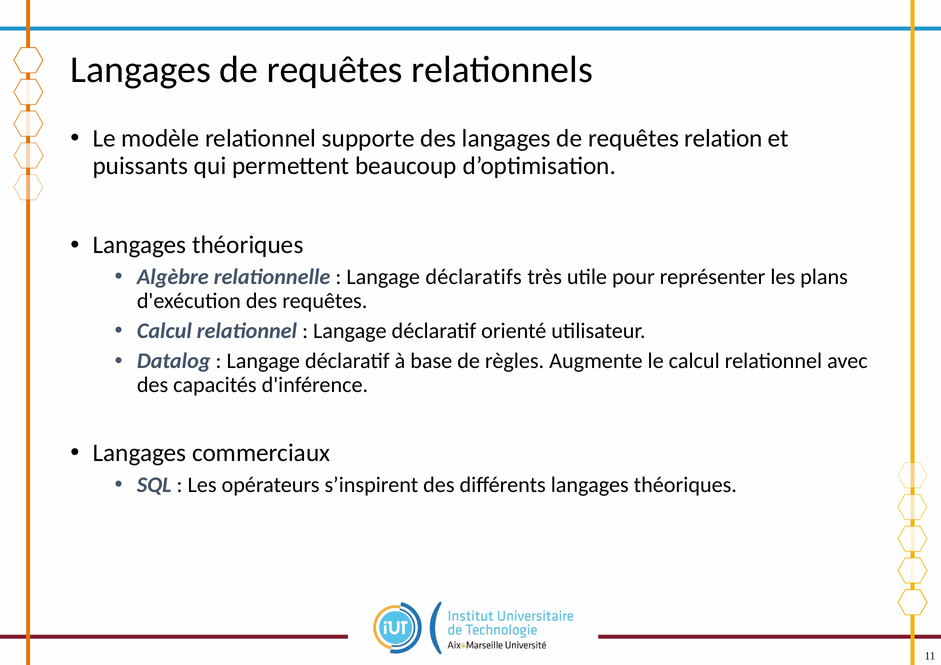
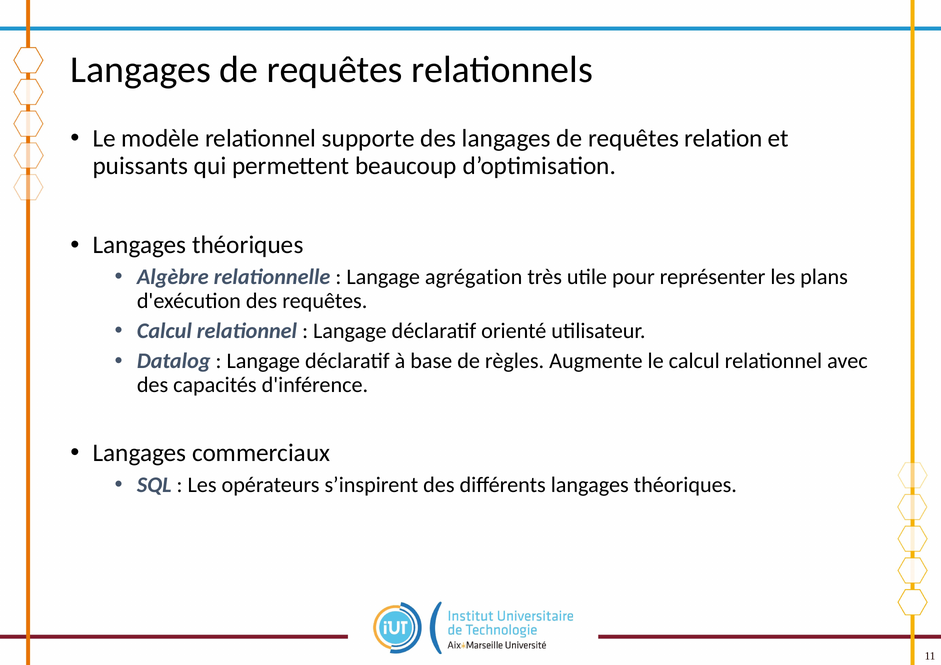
déclaratifs: déclaratifs -> agrégation
